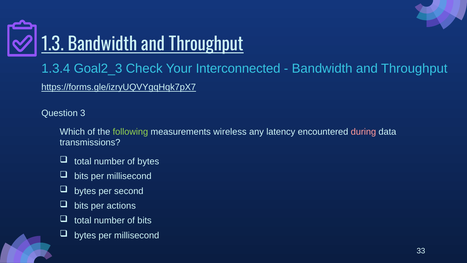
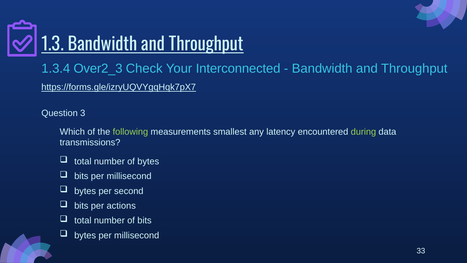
Goal2_3: Goal2_3 -> Over2_3
wireless: wireless -> smallest
during colour: pink -> light green
